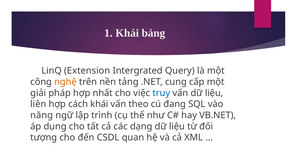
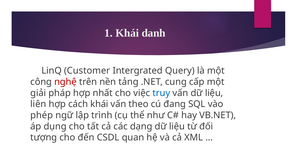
bảng: bảng -> danh
Extension: Extension -> Customer
nghệ colour: orange -> red
năng: năng -> phép
